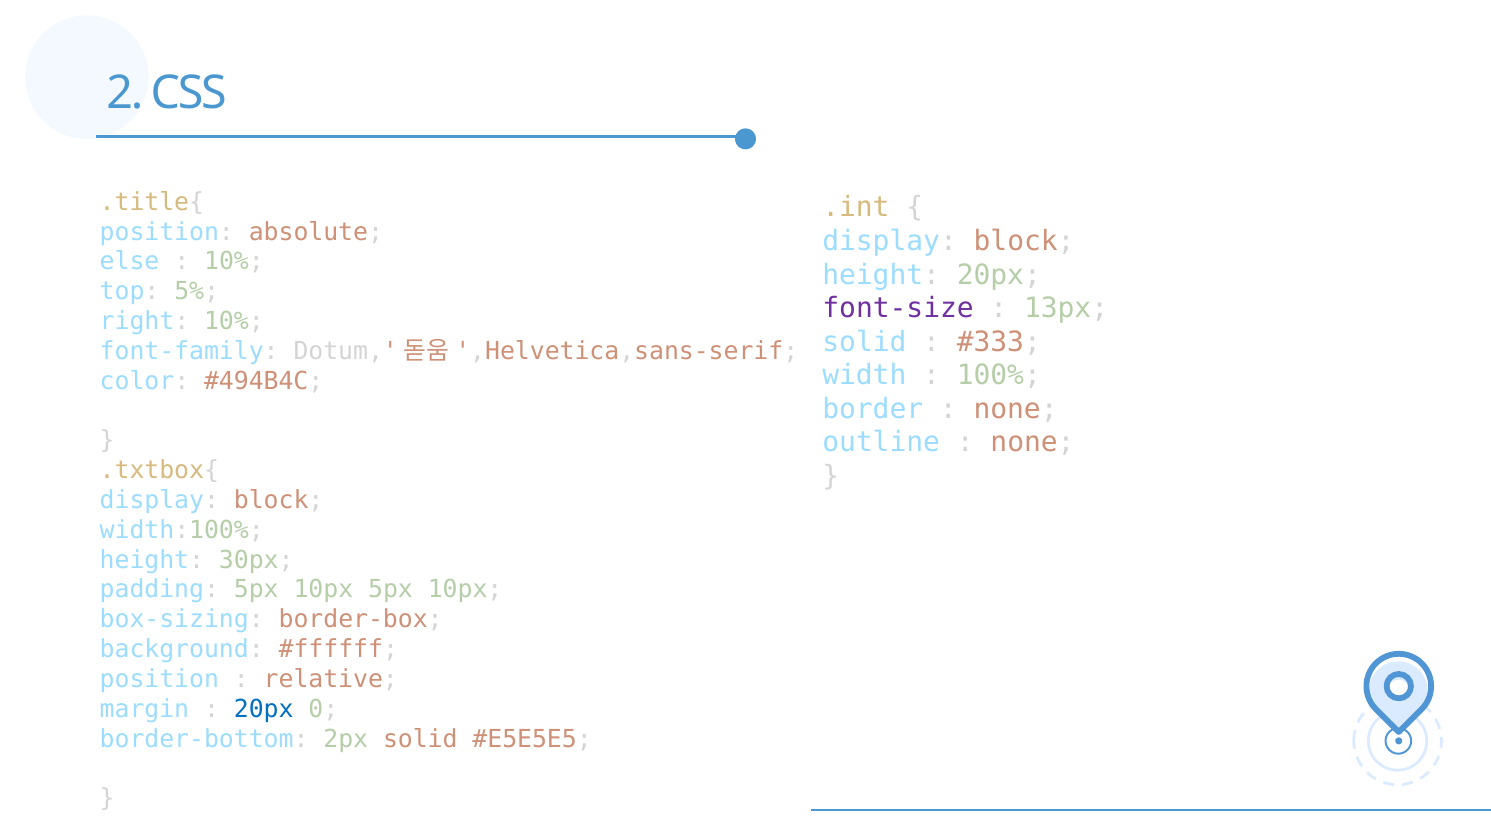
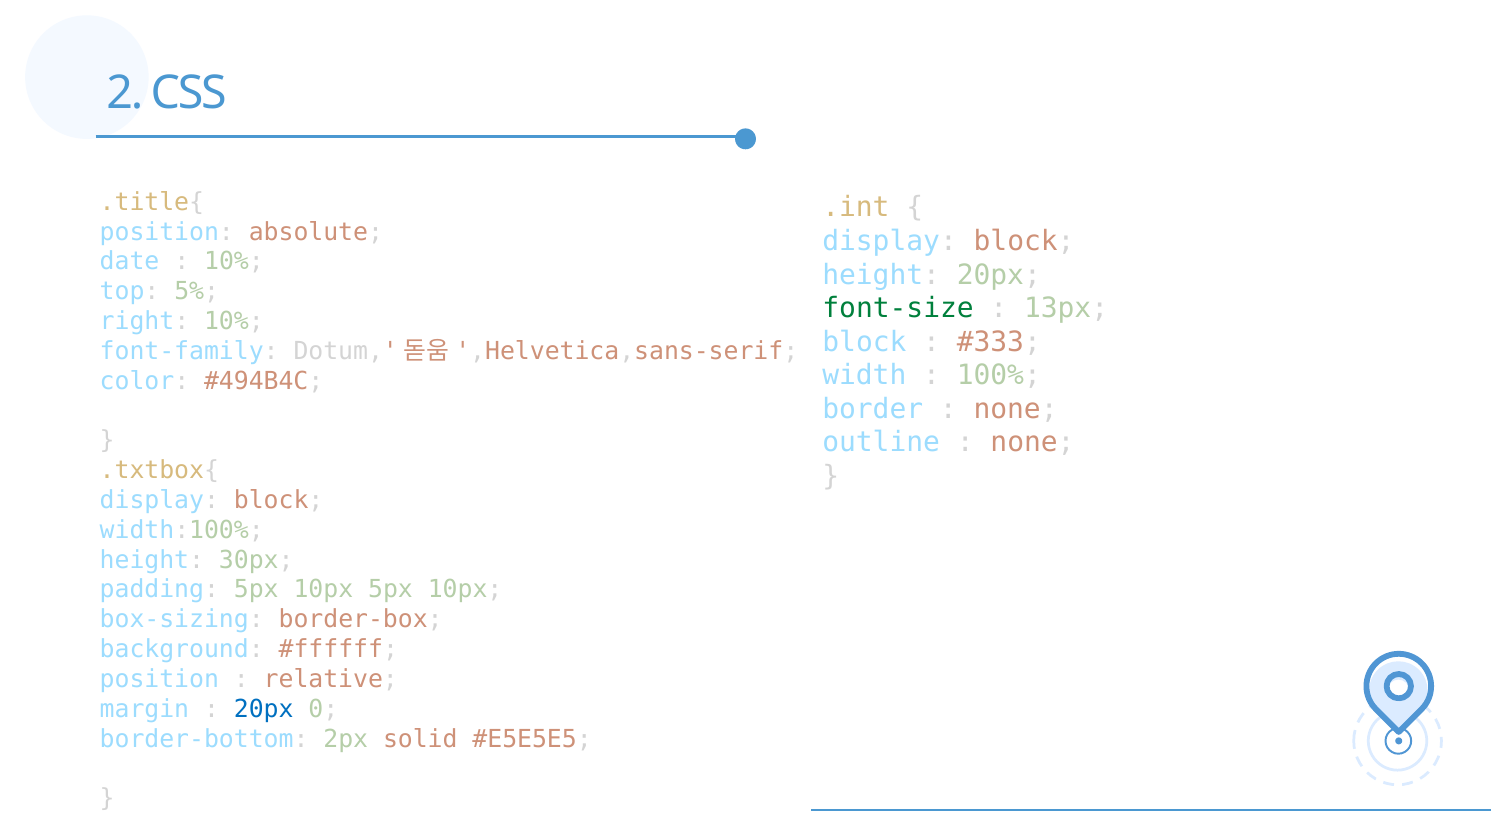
else: else -> date
font-size colour: purple -> green
solid at (864, 342): solid -> block
